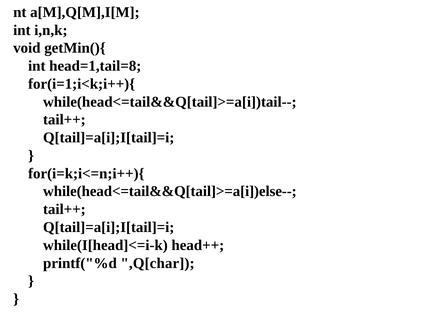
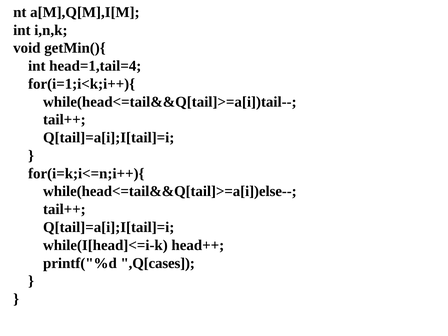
head=1,tail=8: head=1,tail=8 -> head=1,tail=4
,Q[char: ,Q[char -> ,Q[cases
